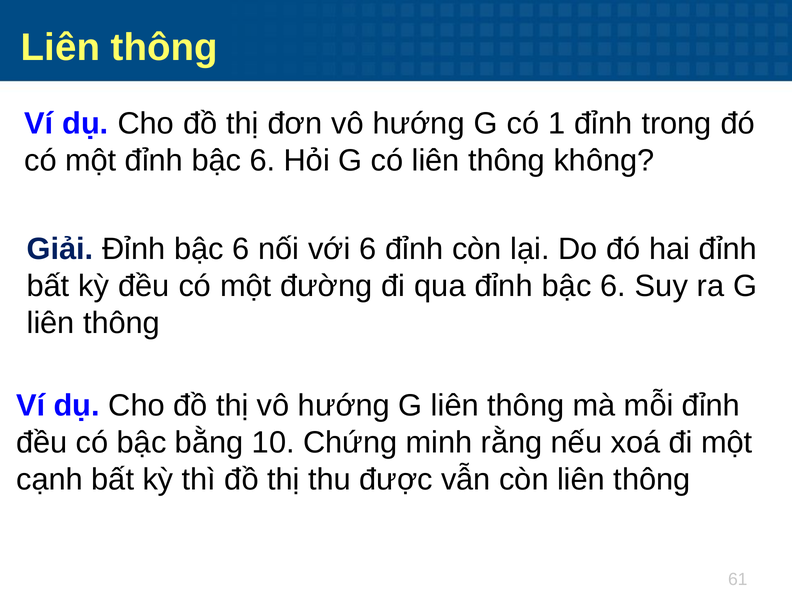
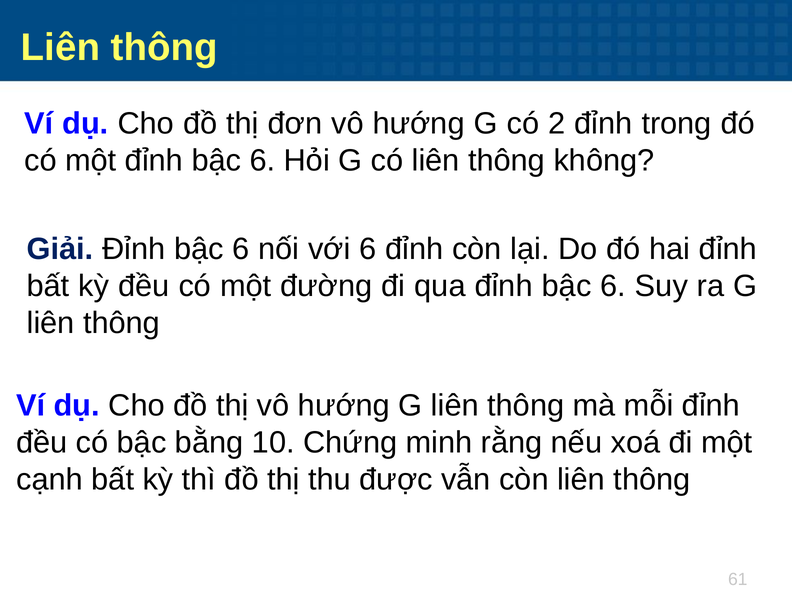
1: 1 -> 2
